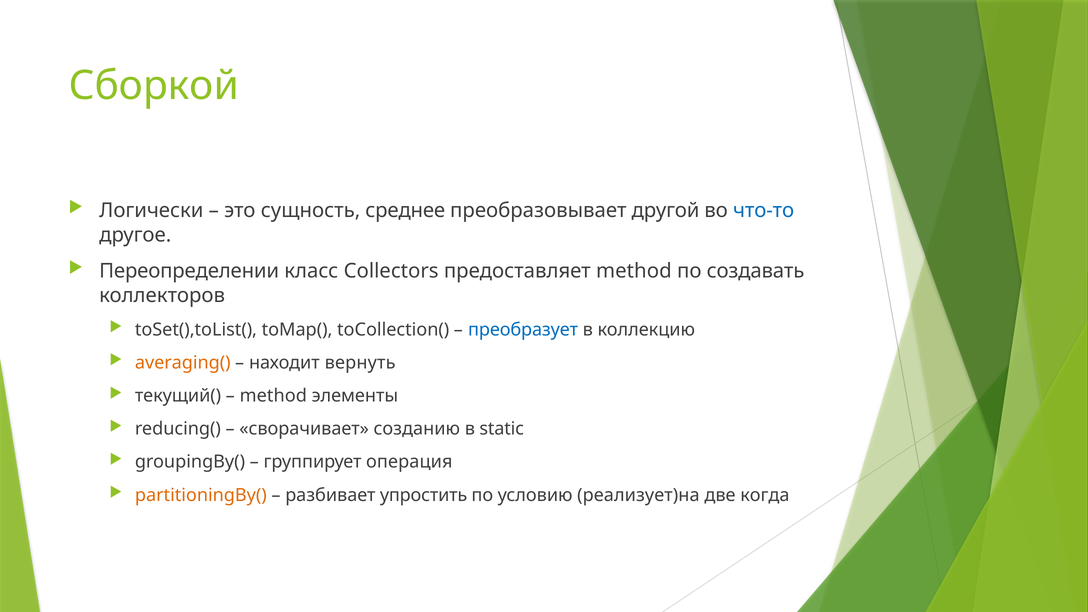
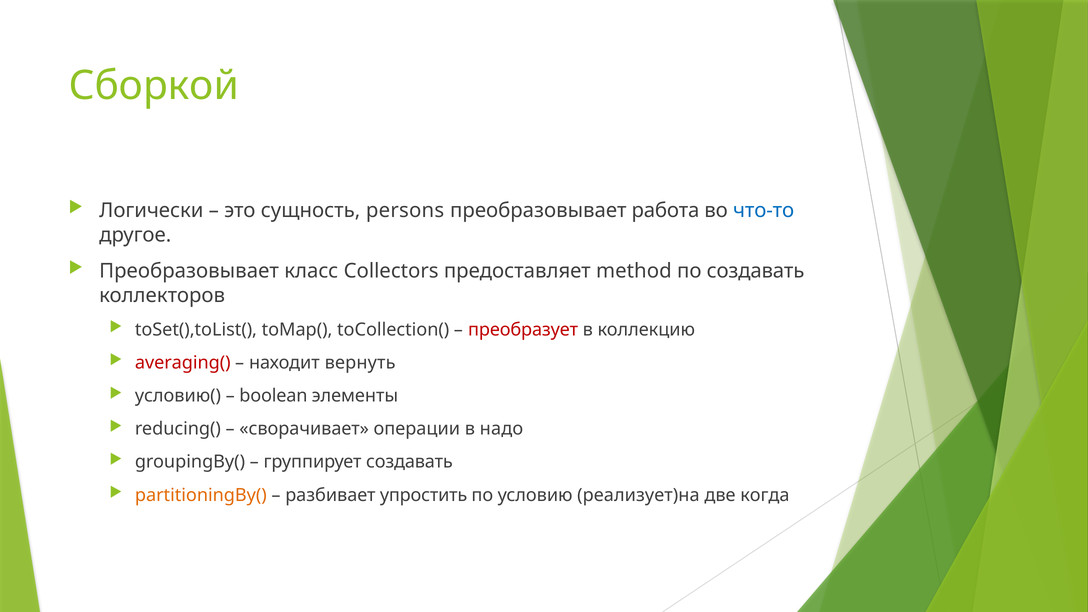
среднее: среднее -> persons
другой: другой -> работа
Переопределении at (189, 271): Переопределении -> Преобразовывает
преобразует colour: blue -> red
averaging( colour: orange -> red
текущий(: текущий( -> условию(
method at (273, 396): method -> boolean
созданию: созданию -> операции
static: static -> надо
группирует операция: операция -> создавать
